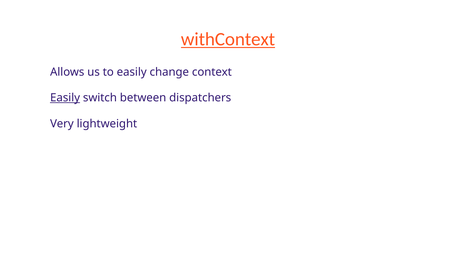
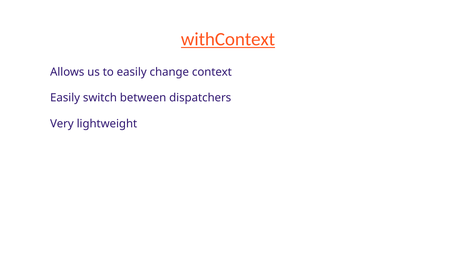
Easily at (65, 98) underline: present -> none
